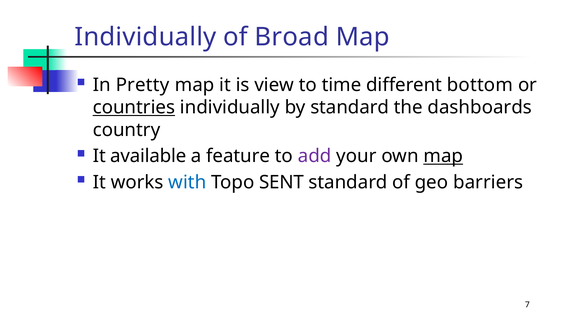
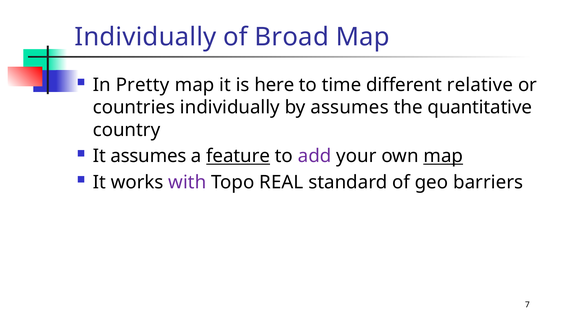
view: view -> here
bottom: bottom -> relative
countries underline: present -> none
by standard: standard -> assumes
dashboards: dashboards -> quantitative
It available: available -> assumes
feature underline: none -> present
with colour: blue -> purple
SENT: SENT -> REAL
